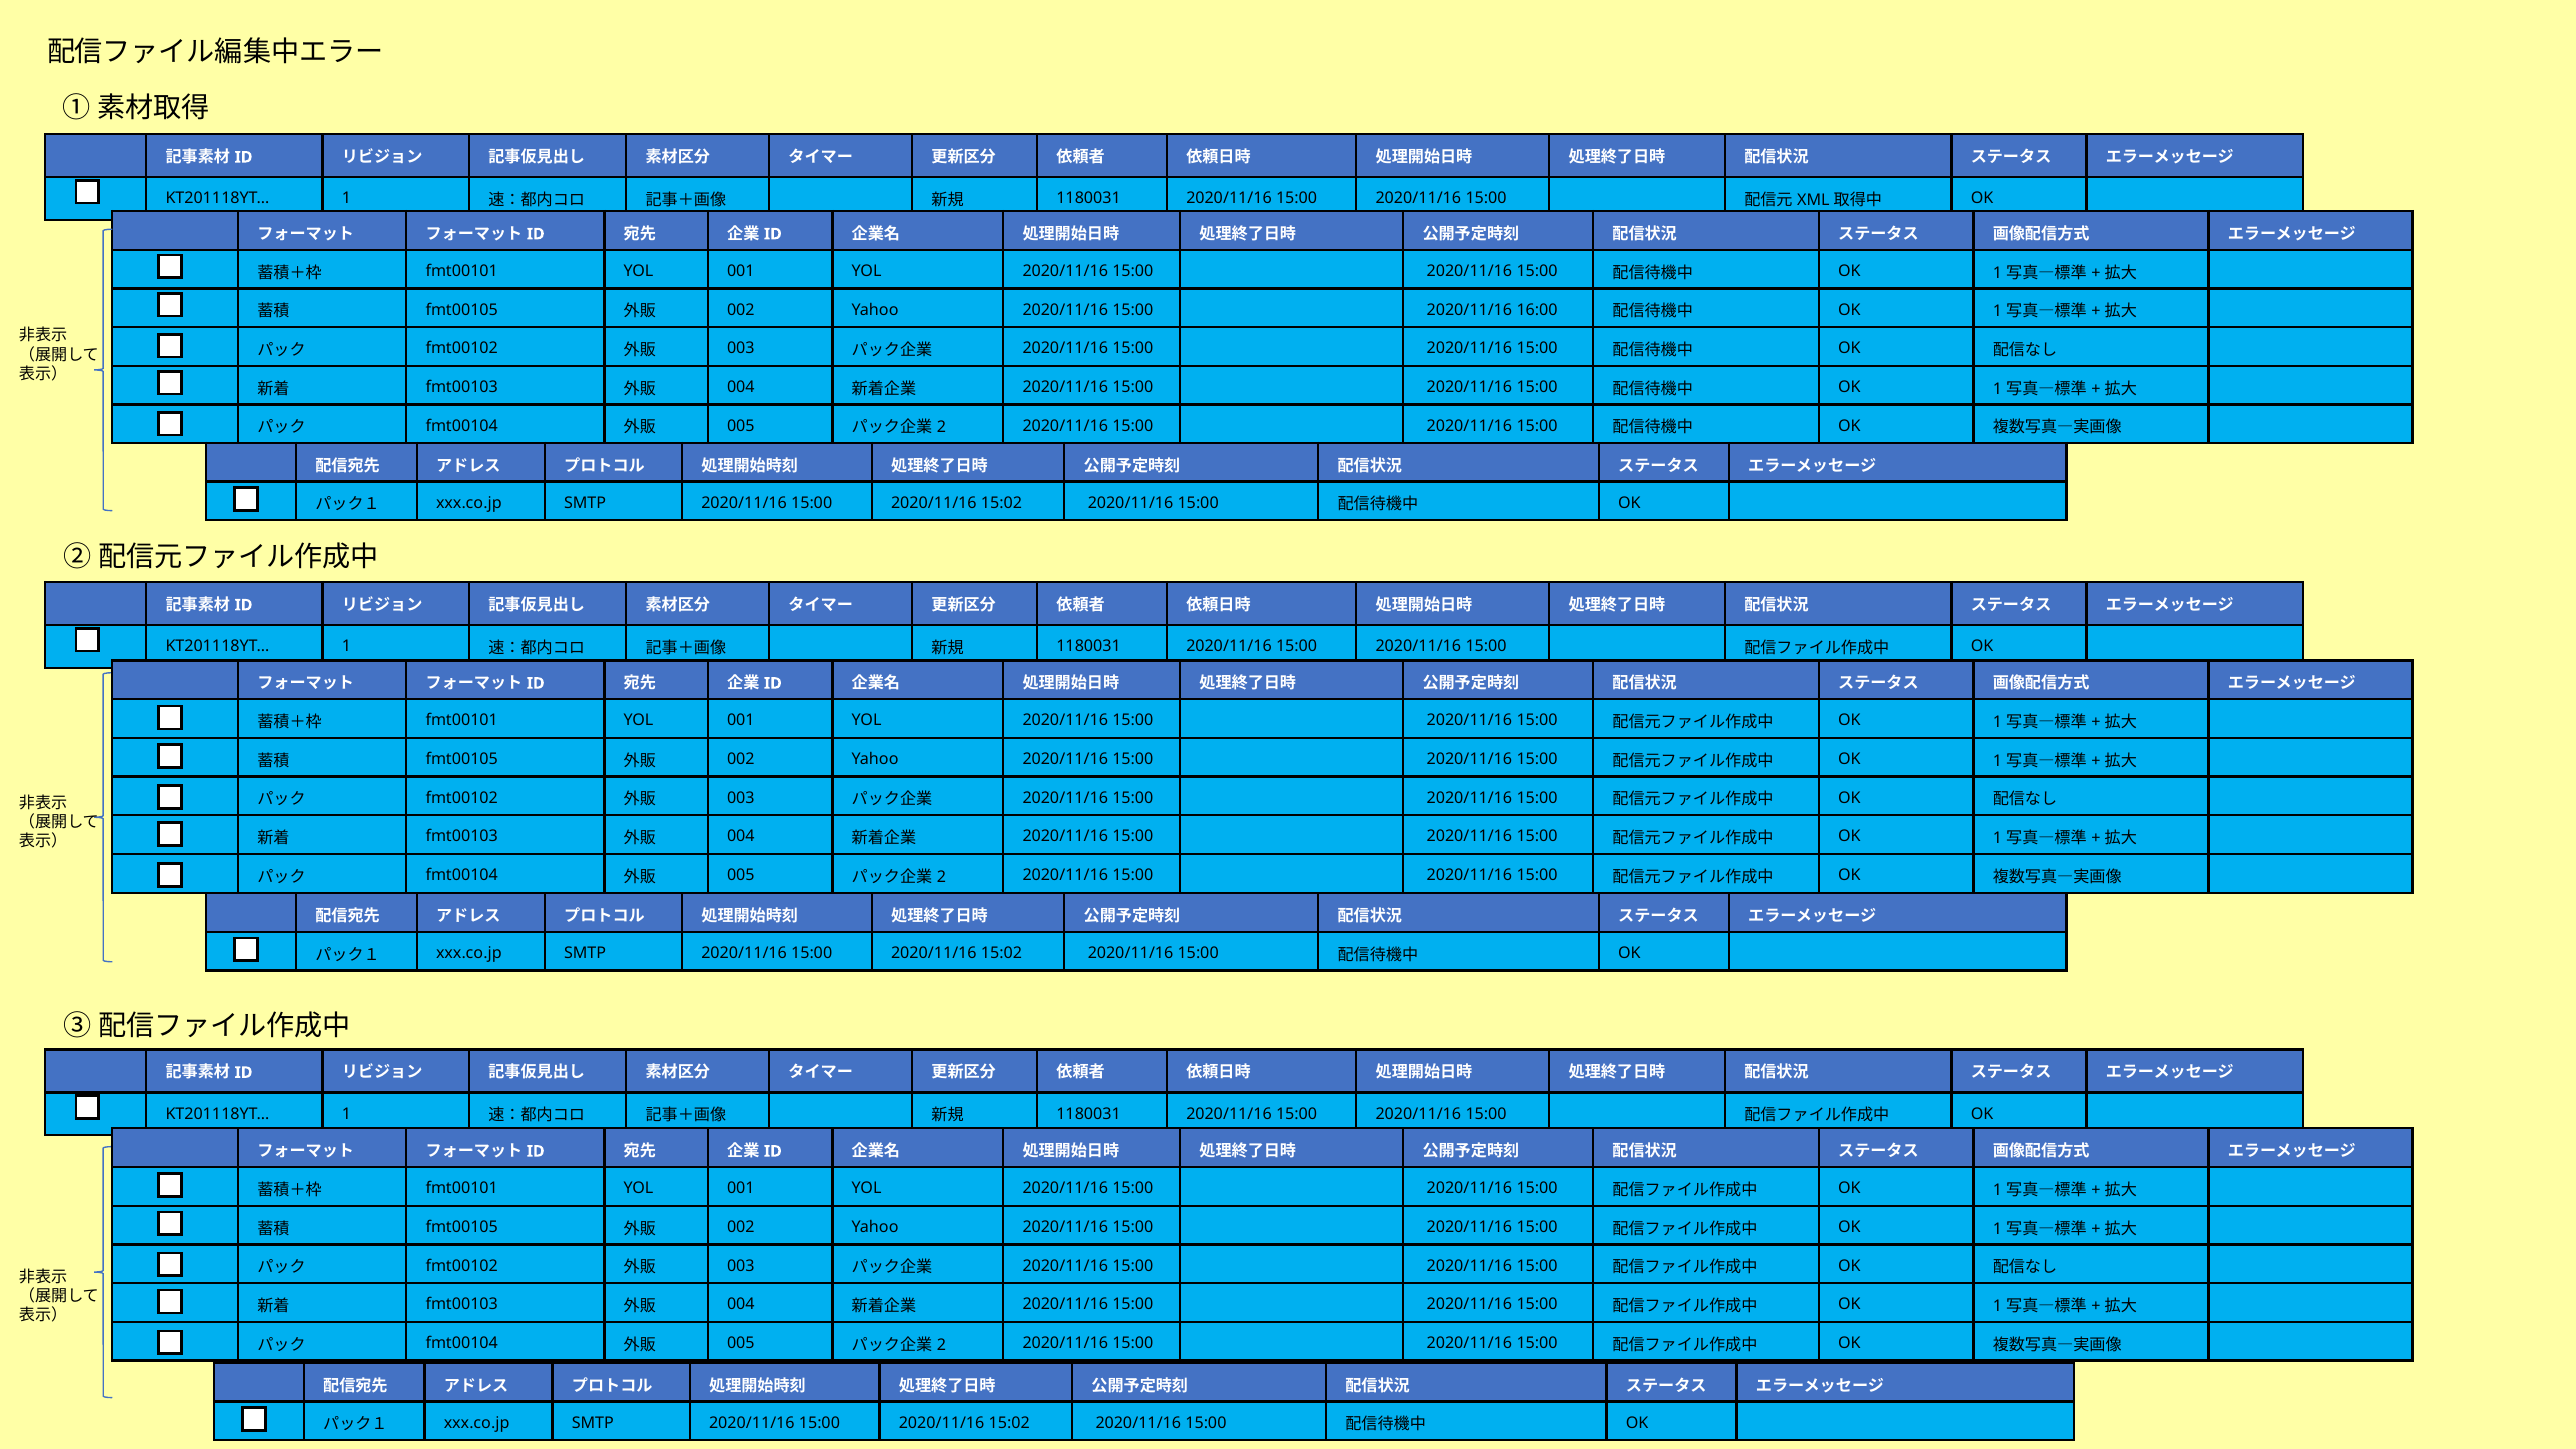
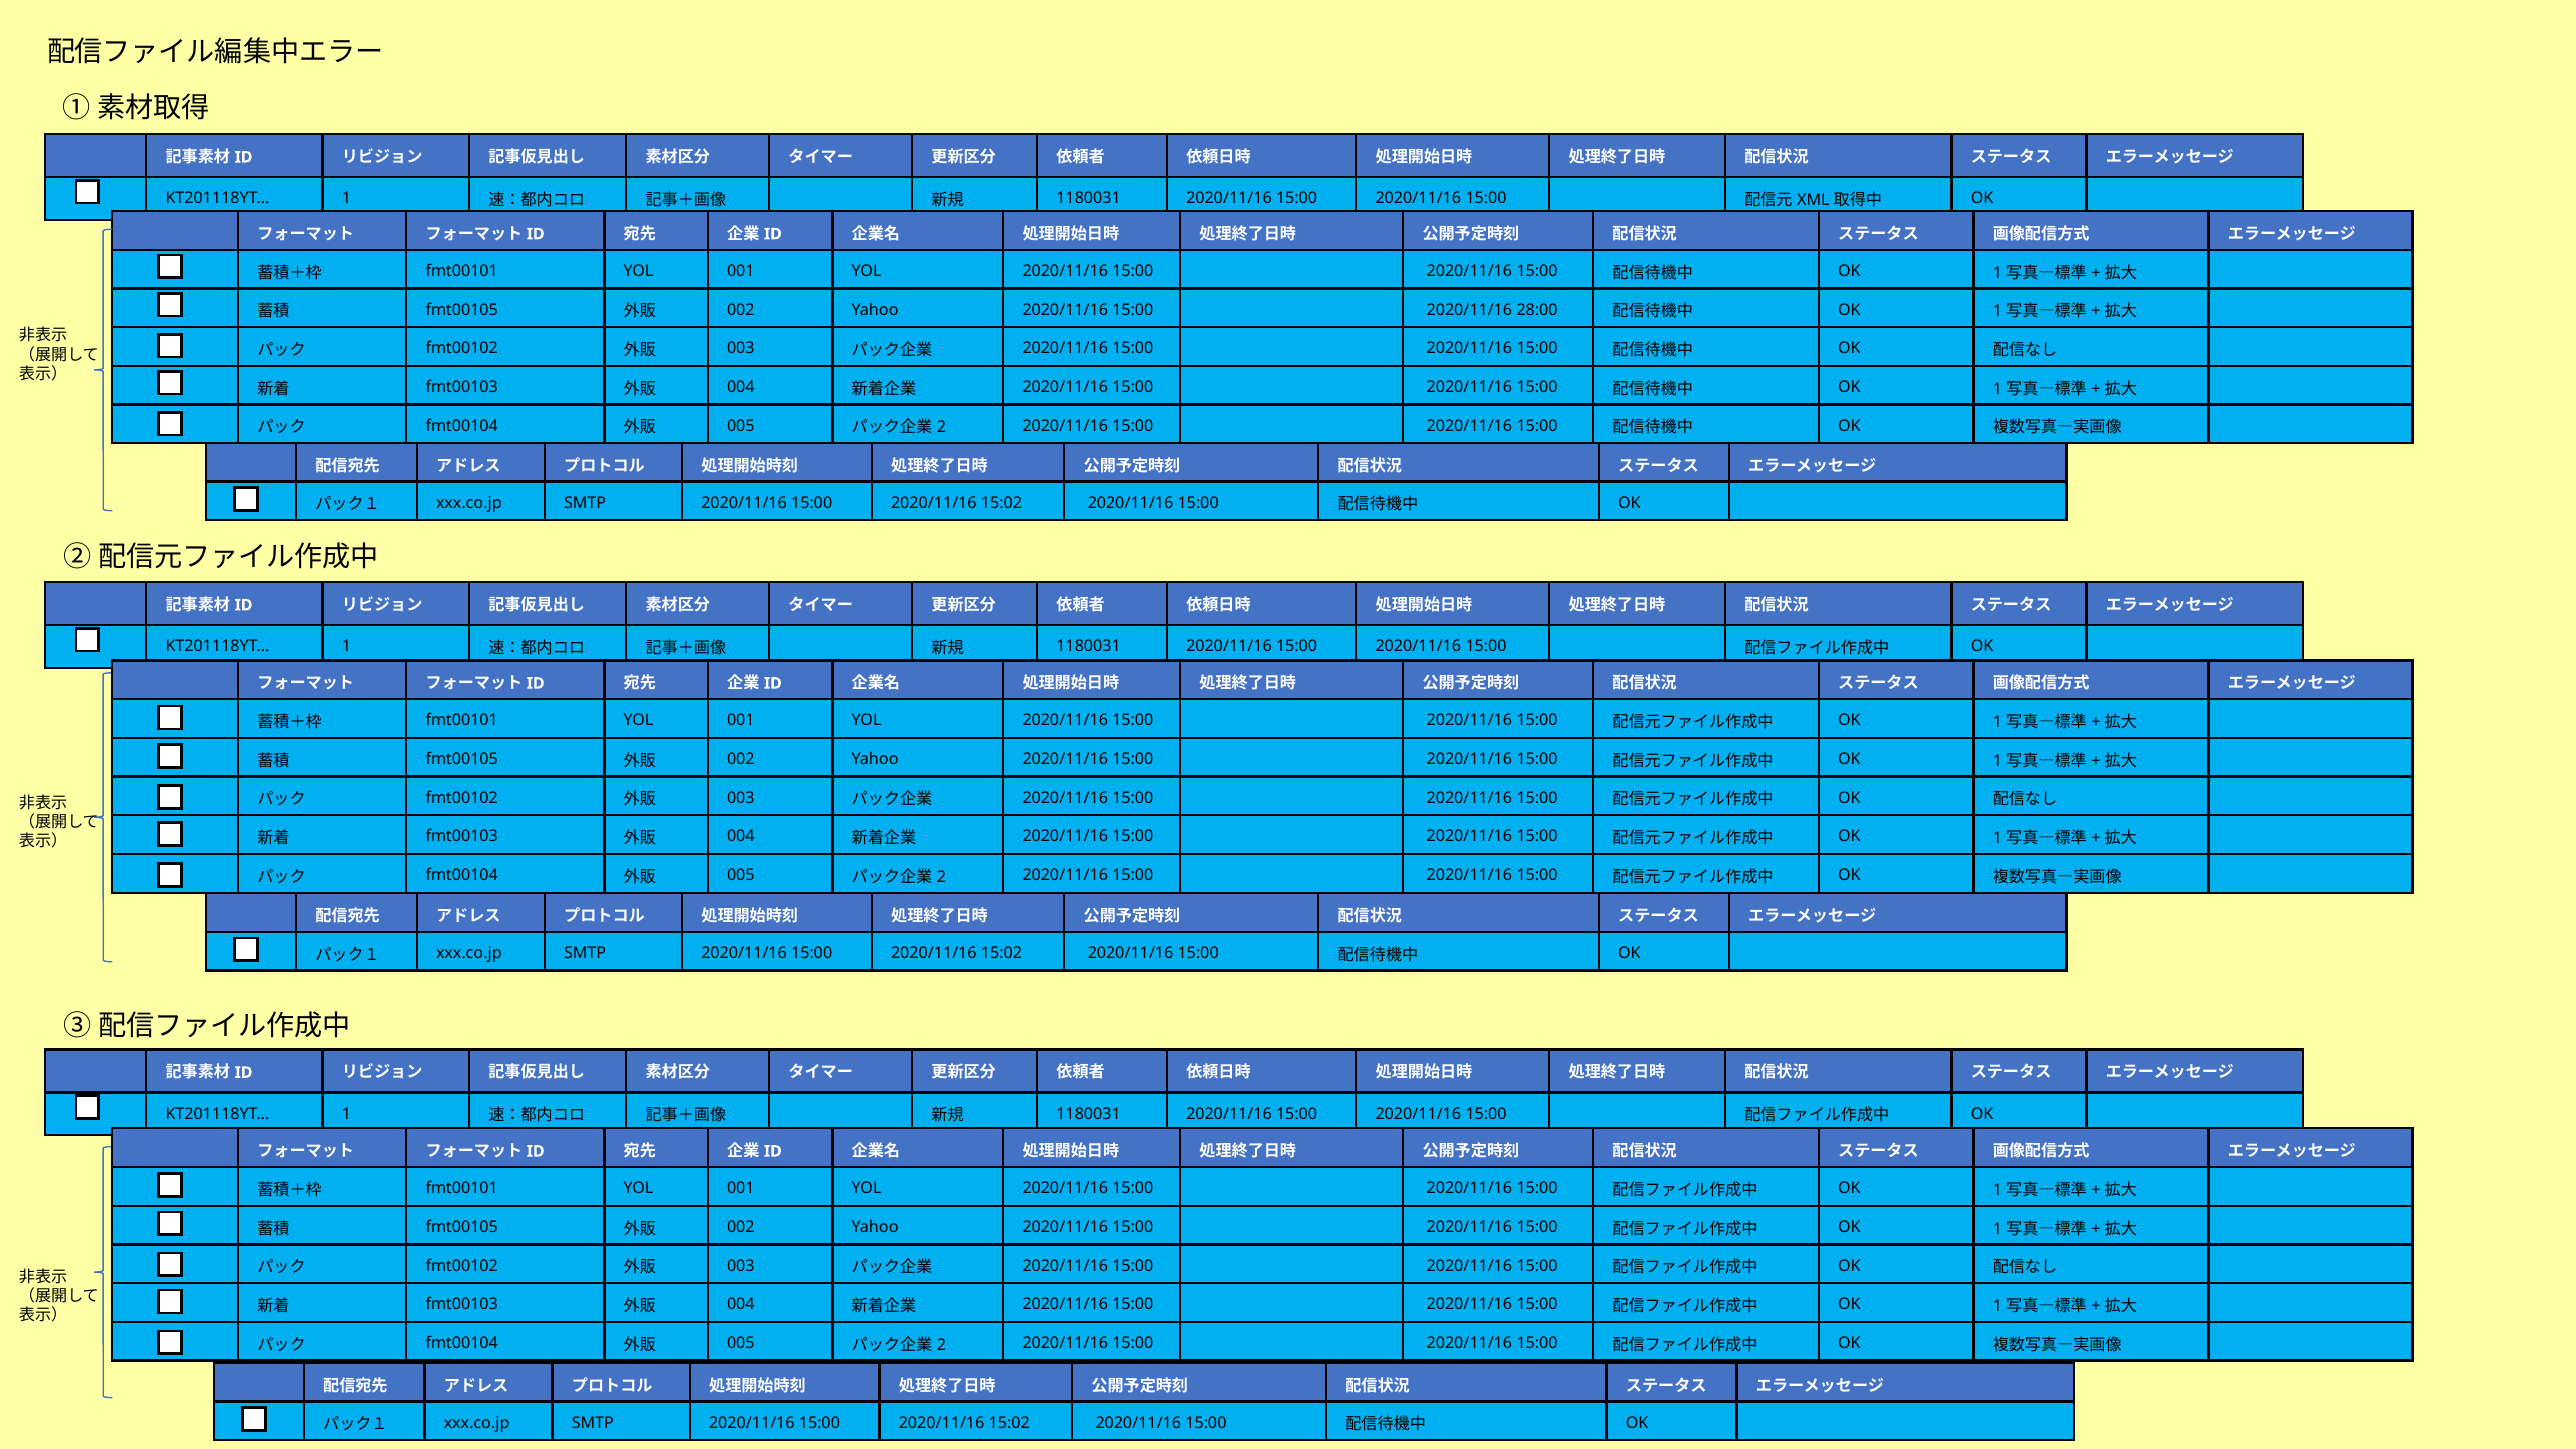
16:00: 16:00 -> 28:00
